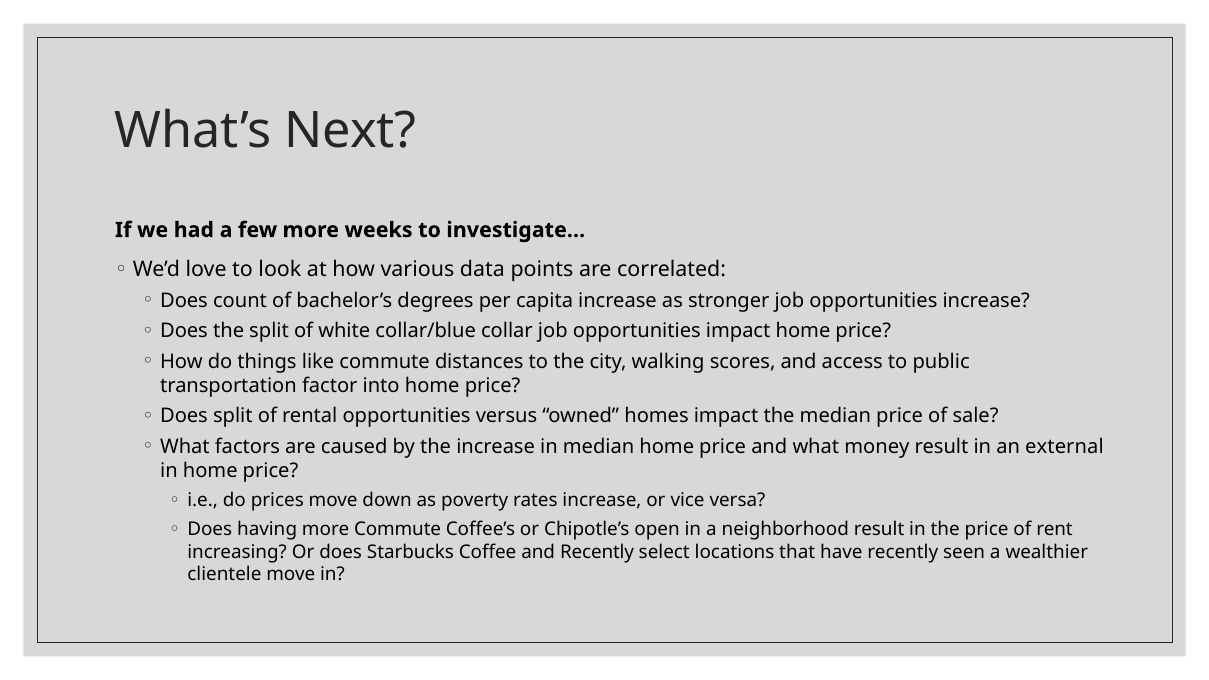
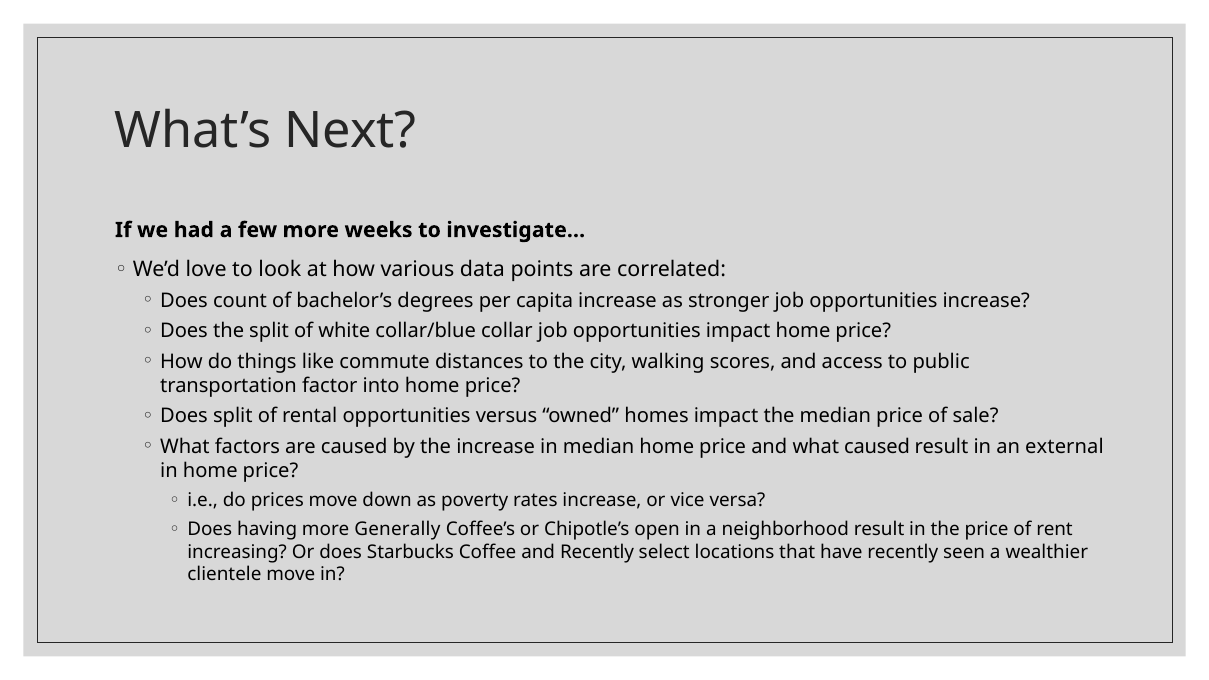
what money: money -> caused
more Commute: Commute -> Generally
